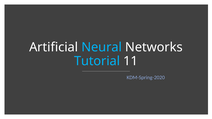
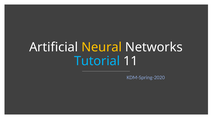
Neural colour: light blue -> yellow
